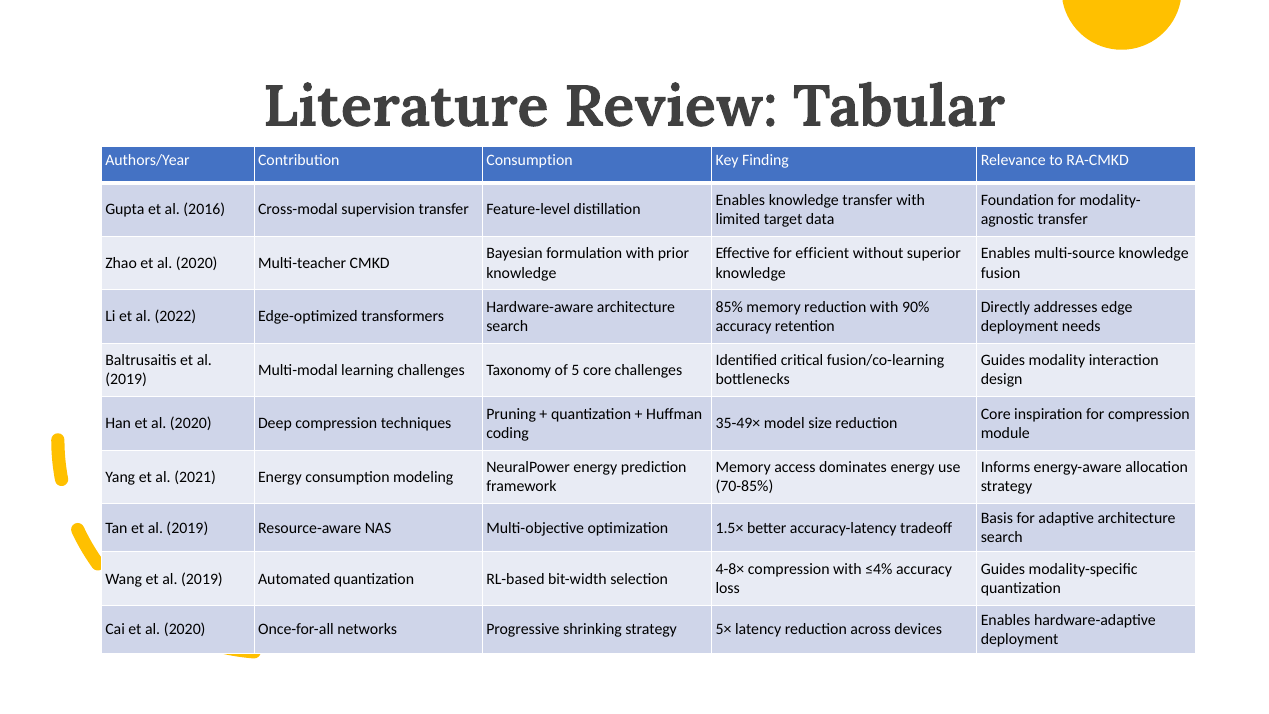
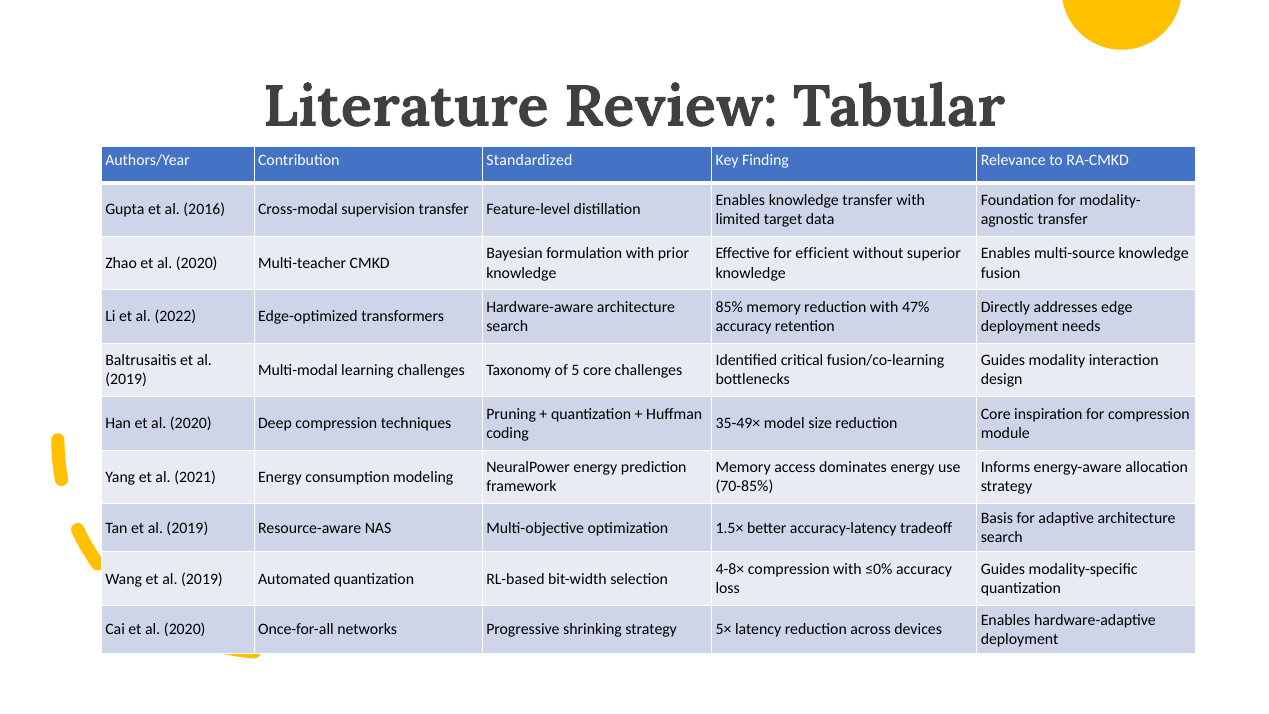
Contribution Consumption: Consumption -> Standardized
90%: 90% -> 47%
≤4%: ≤4% -> ≤0%
